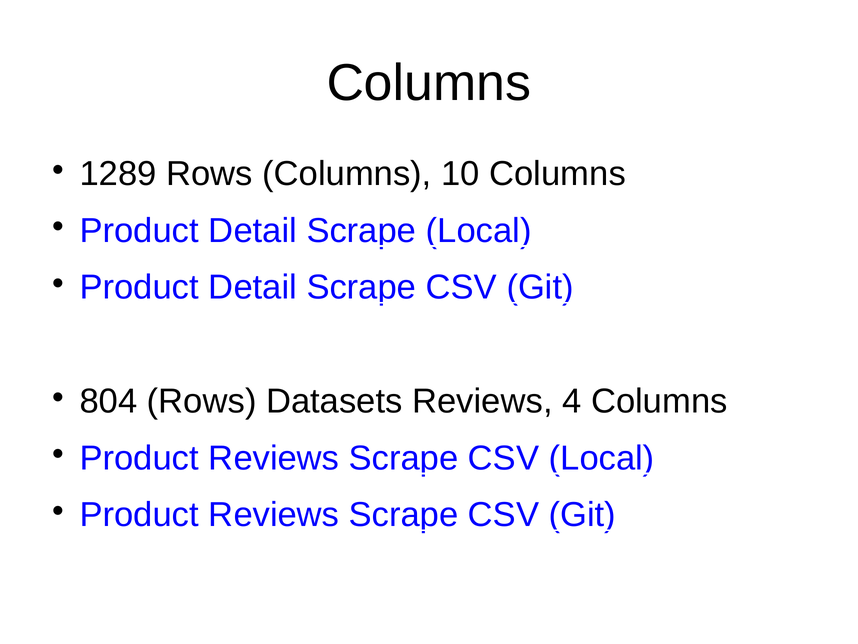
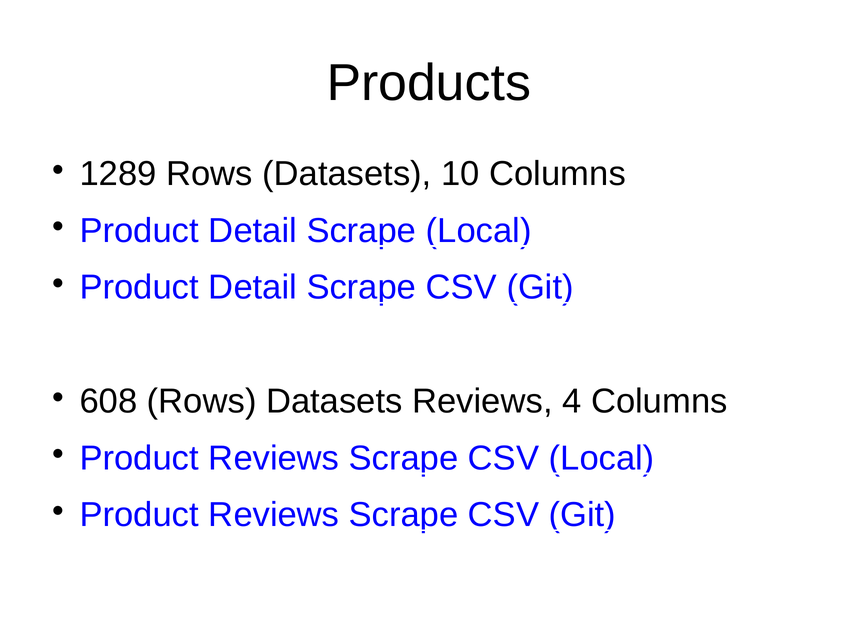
Columns at (429, 83): Columns -> Products
1289 Rows Columns: Columns -> Datasets
804: 804 -> 608
